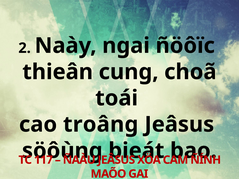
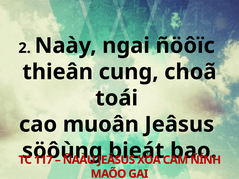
troâng: troâng -> muoân
